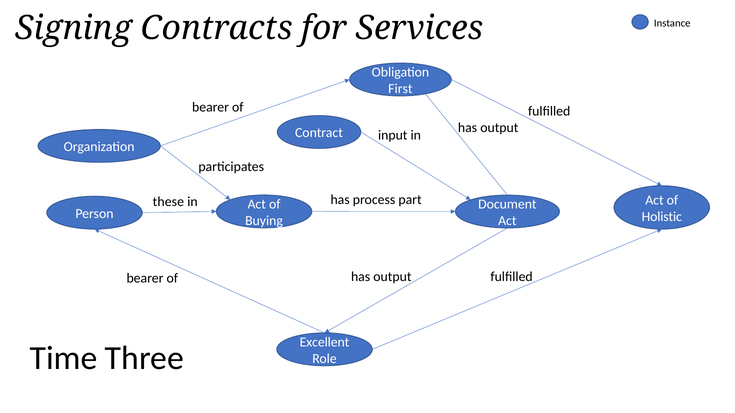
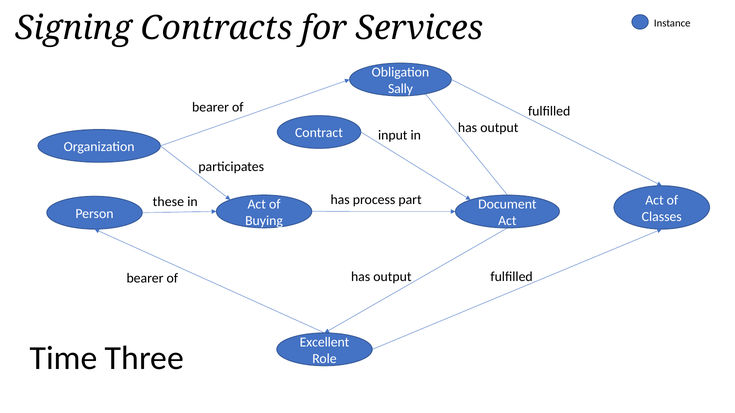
First: First -> Sally
Holistic: Holistic -> Classes
